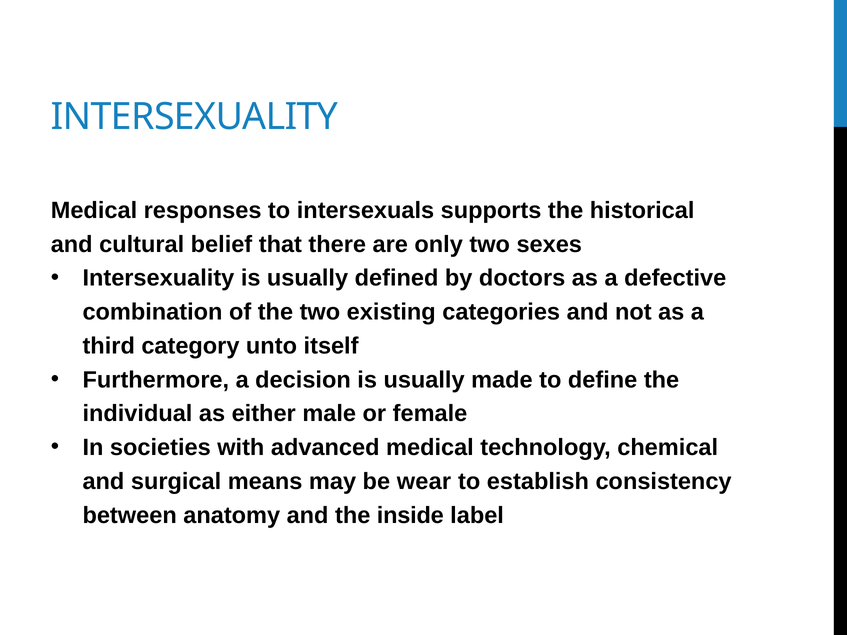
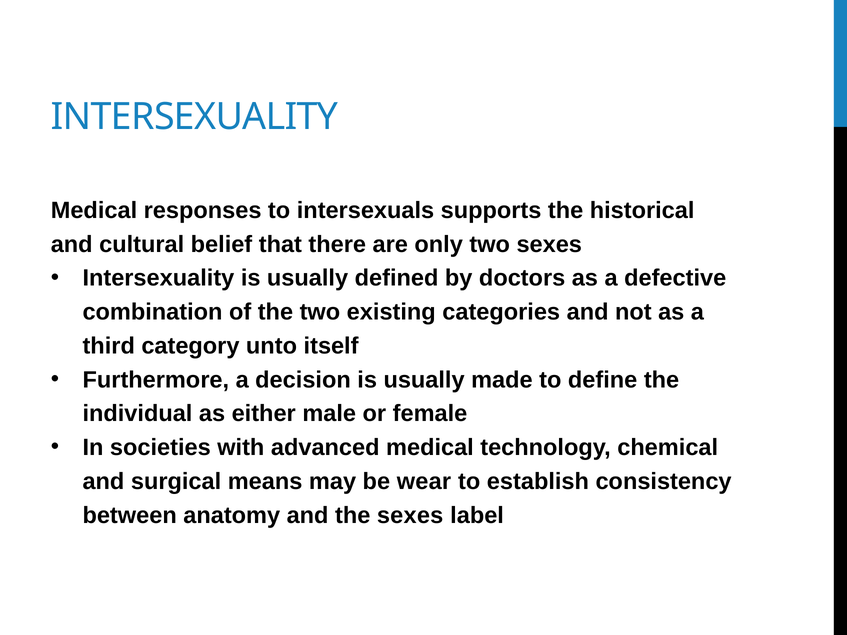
the inside: inside -> sexes
